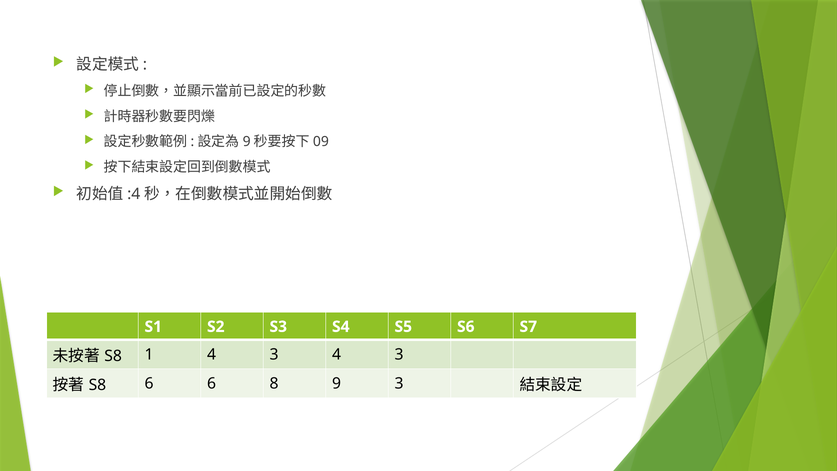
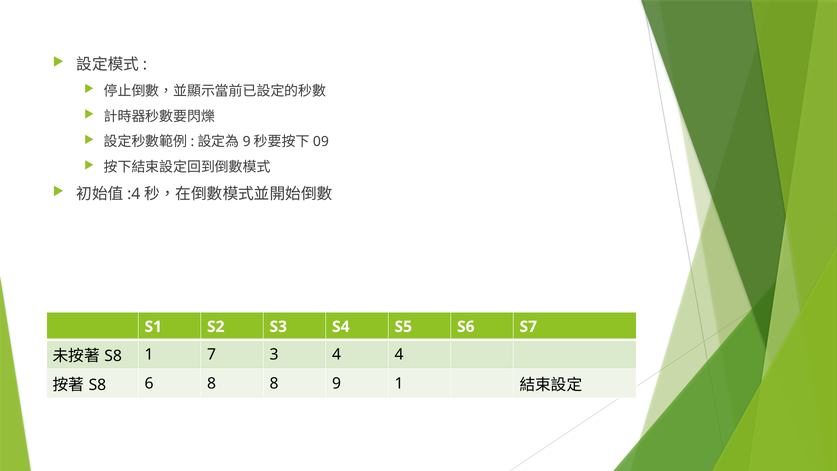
1 4: 4 -> 7
3 4 3: 3 -> 4
6 6: 6 -> 8
9 3: 3 -> 1
